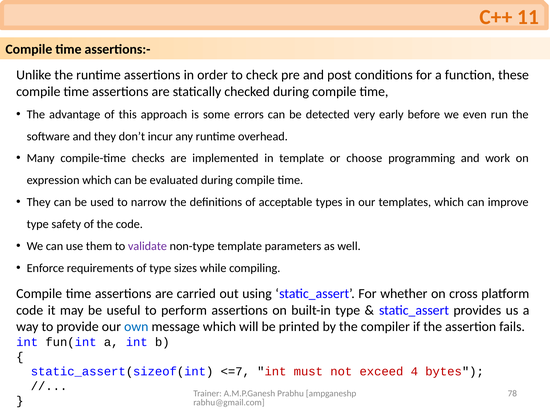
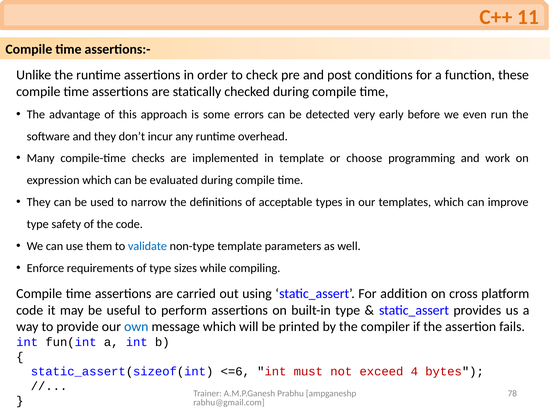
validate colour: purple -> blue
whether: whether -> addition
<=7: <=7 -> <=6
